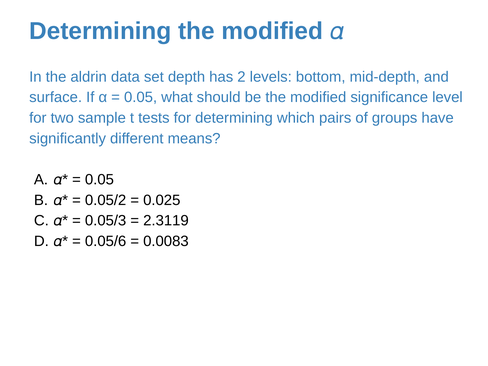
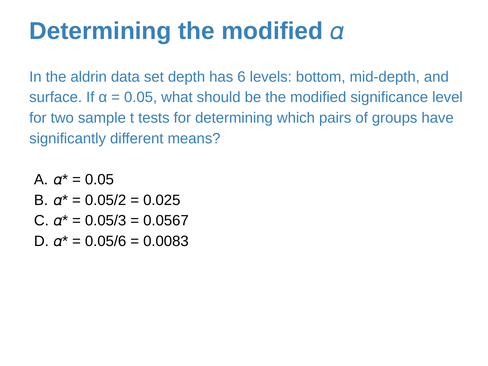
2: 2 -> 6
2.3119: 2.3119 -> 0.0567
